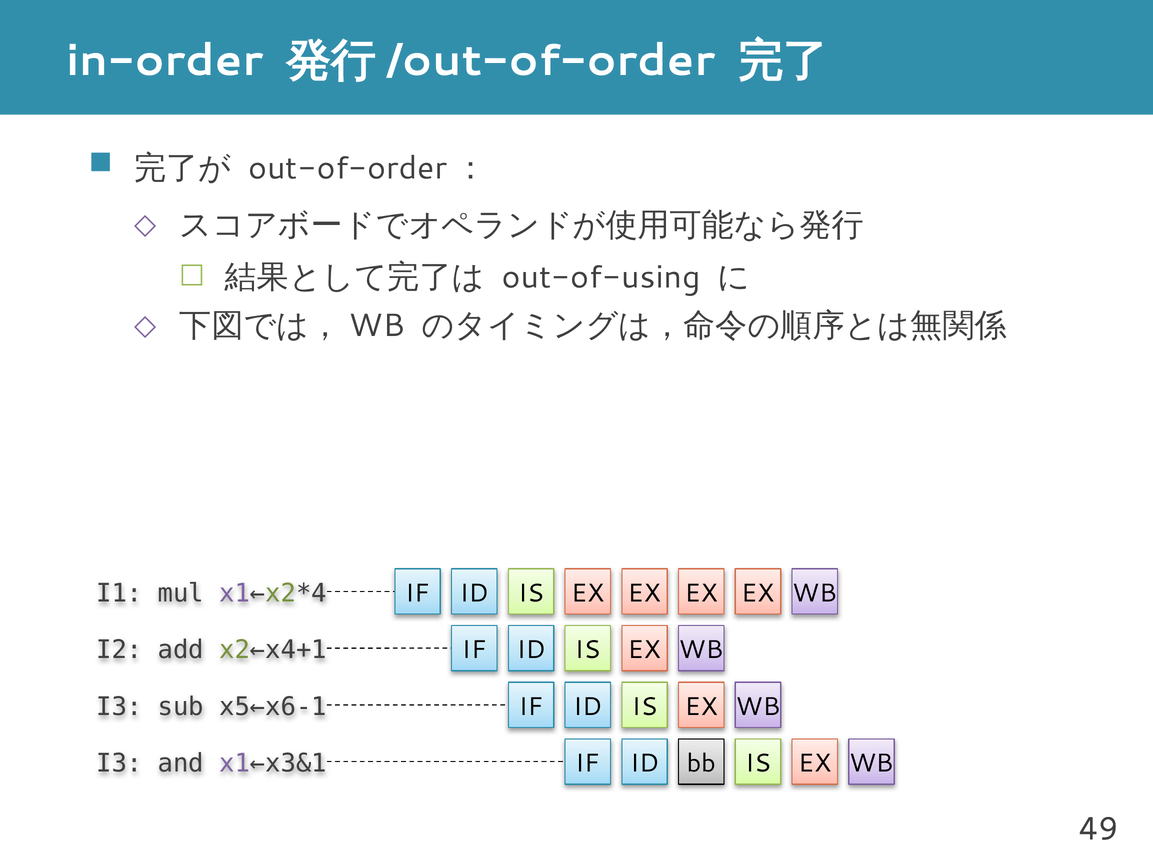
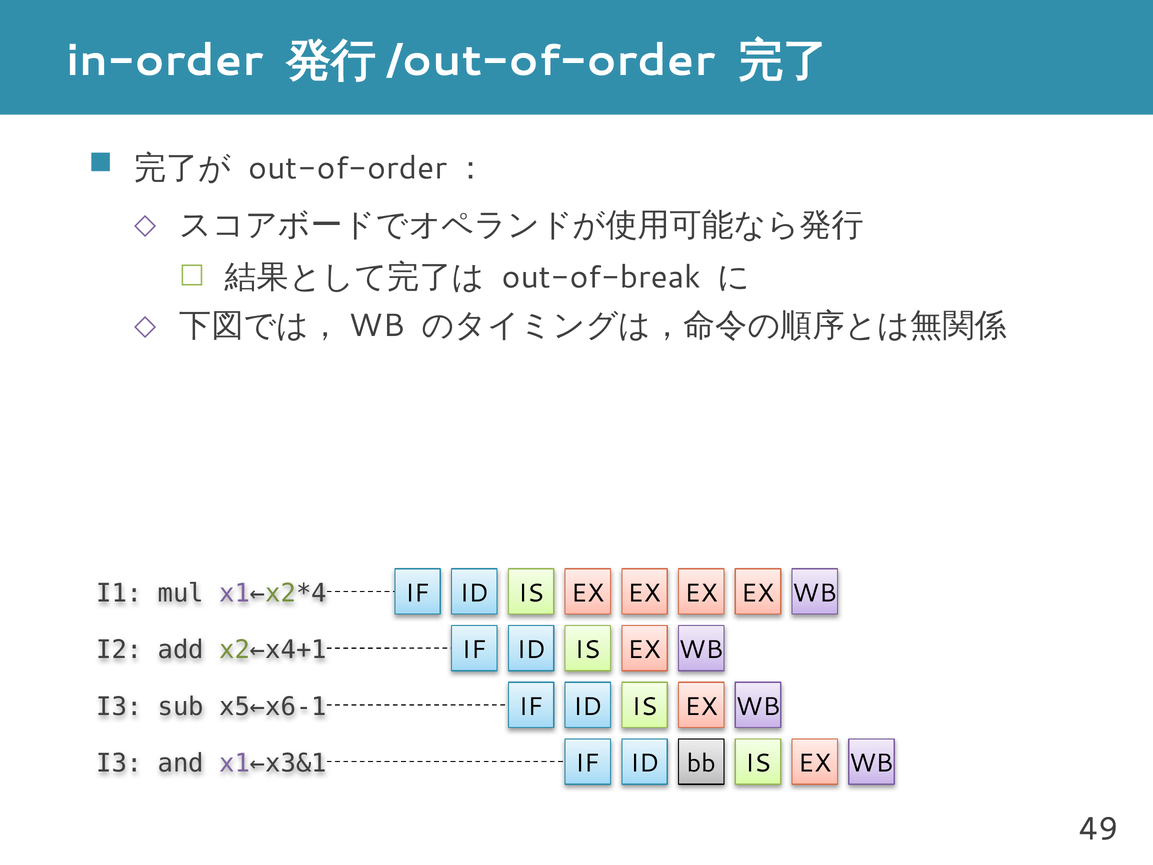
out-of-using: out-of-using -> out-of-break
